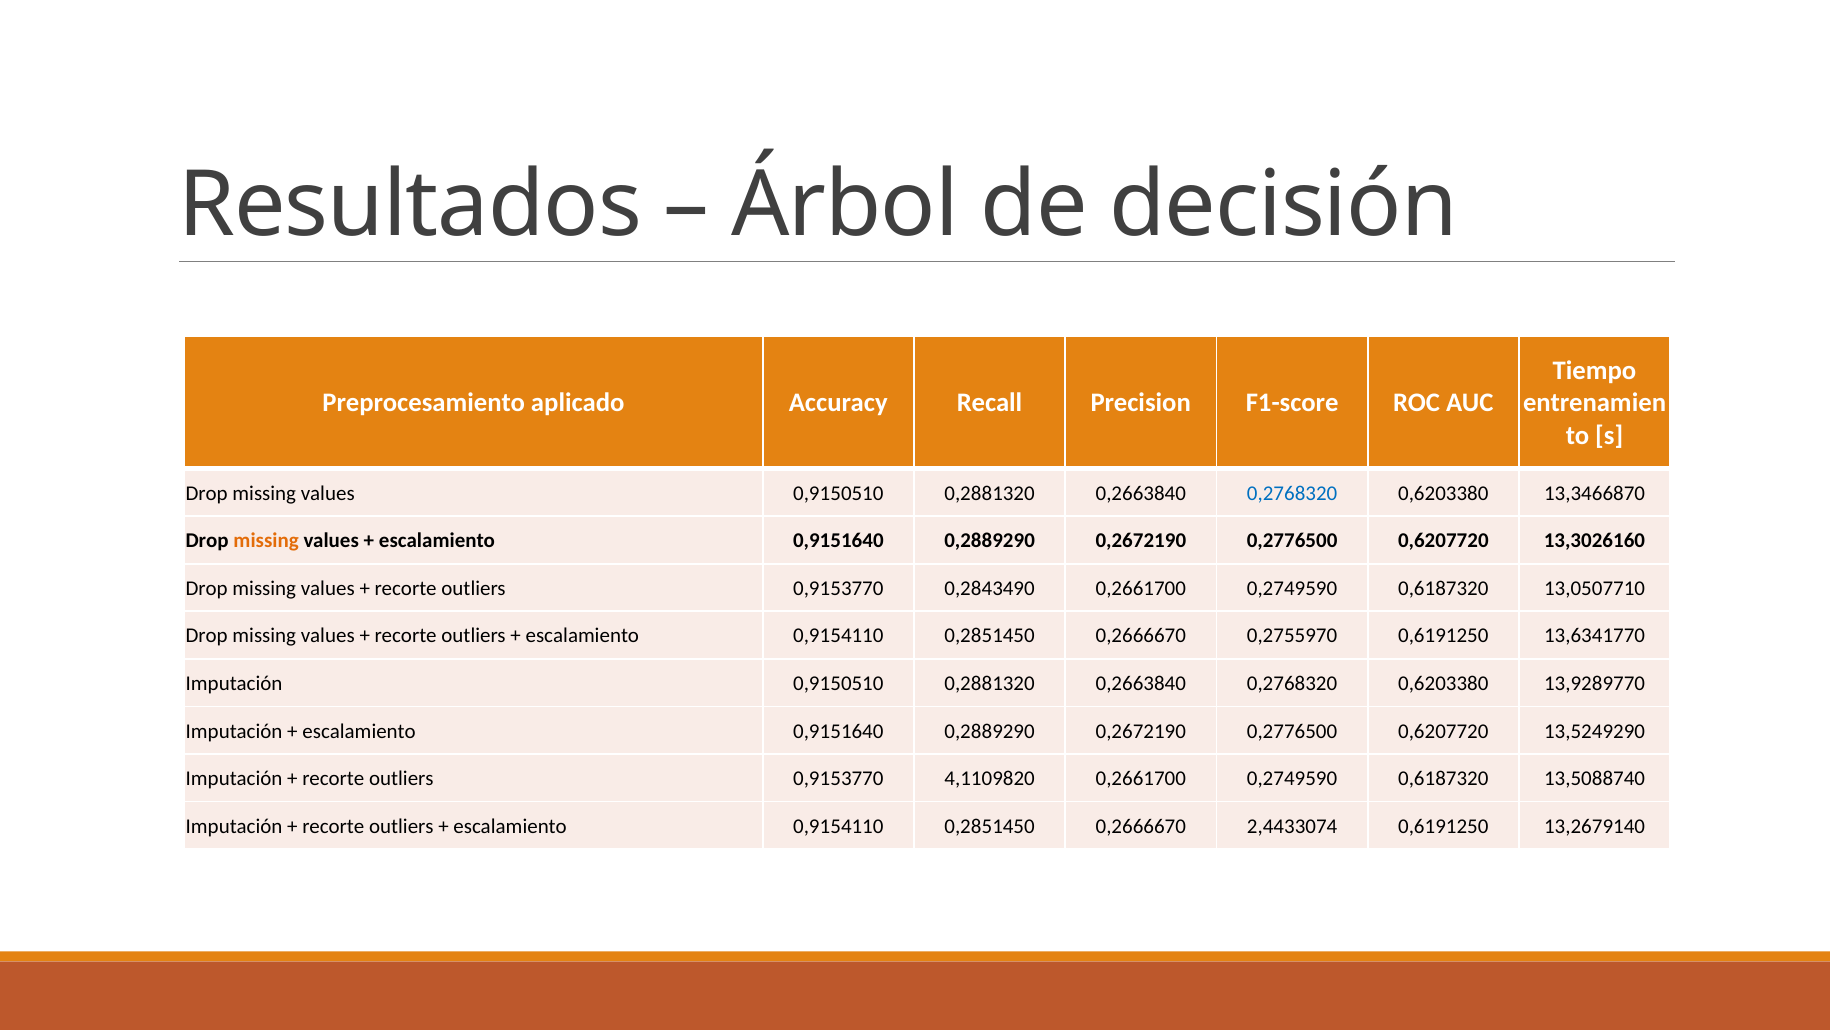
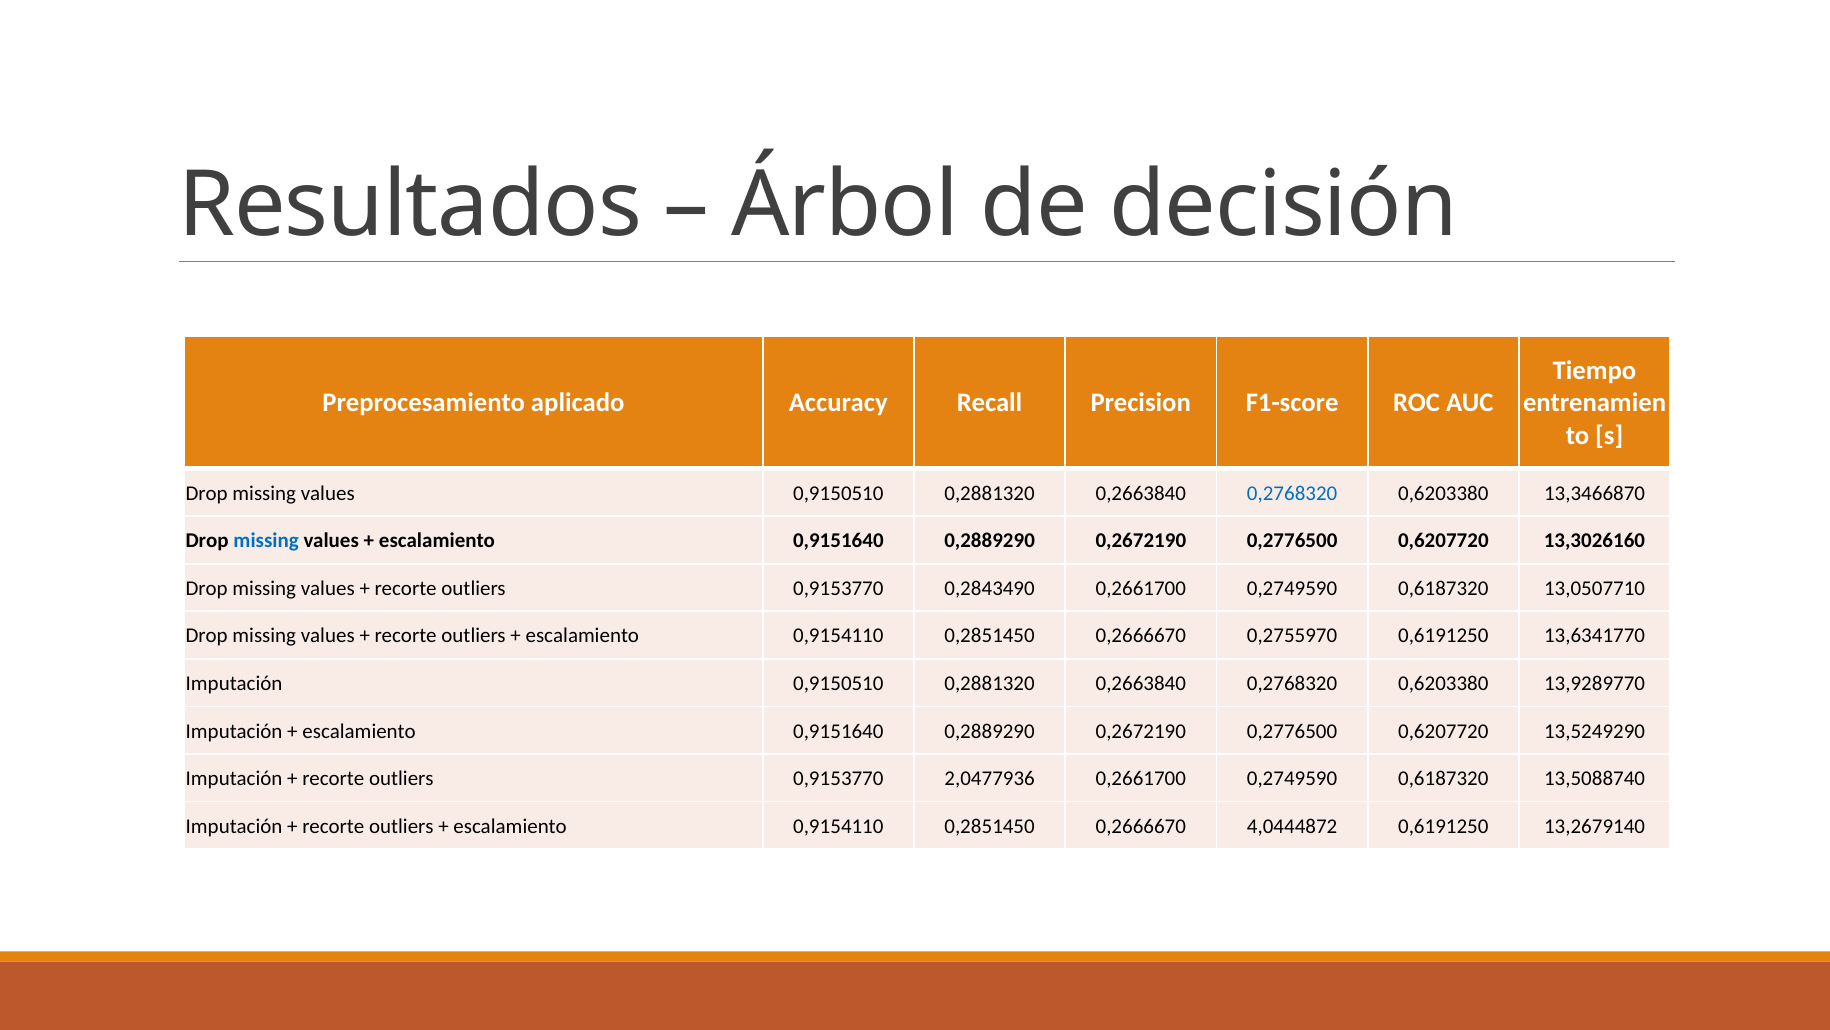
missing at (266, 540) colour: orange -> blue
4,1109820: 4,1109820 -> 2,0477936
2,4433074: 2,4433074 -> 4,0444872
